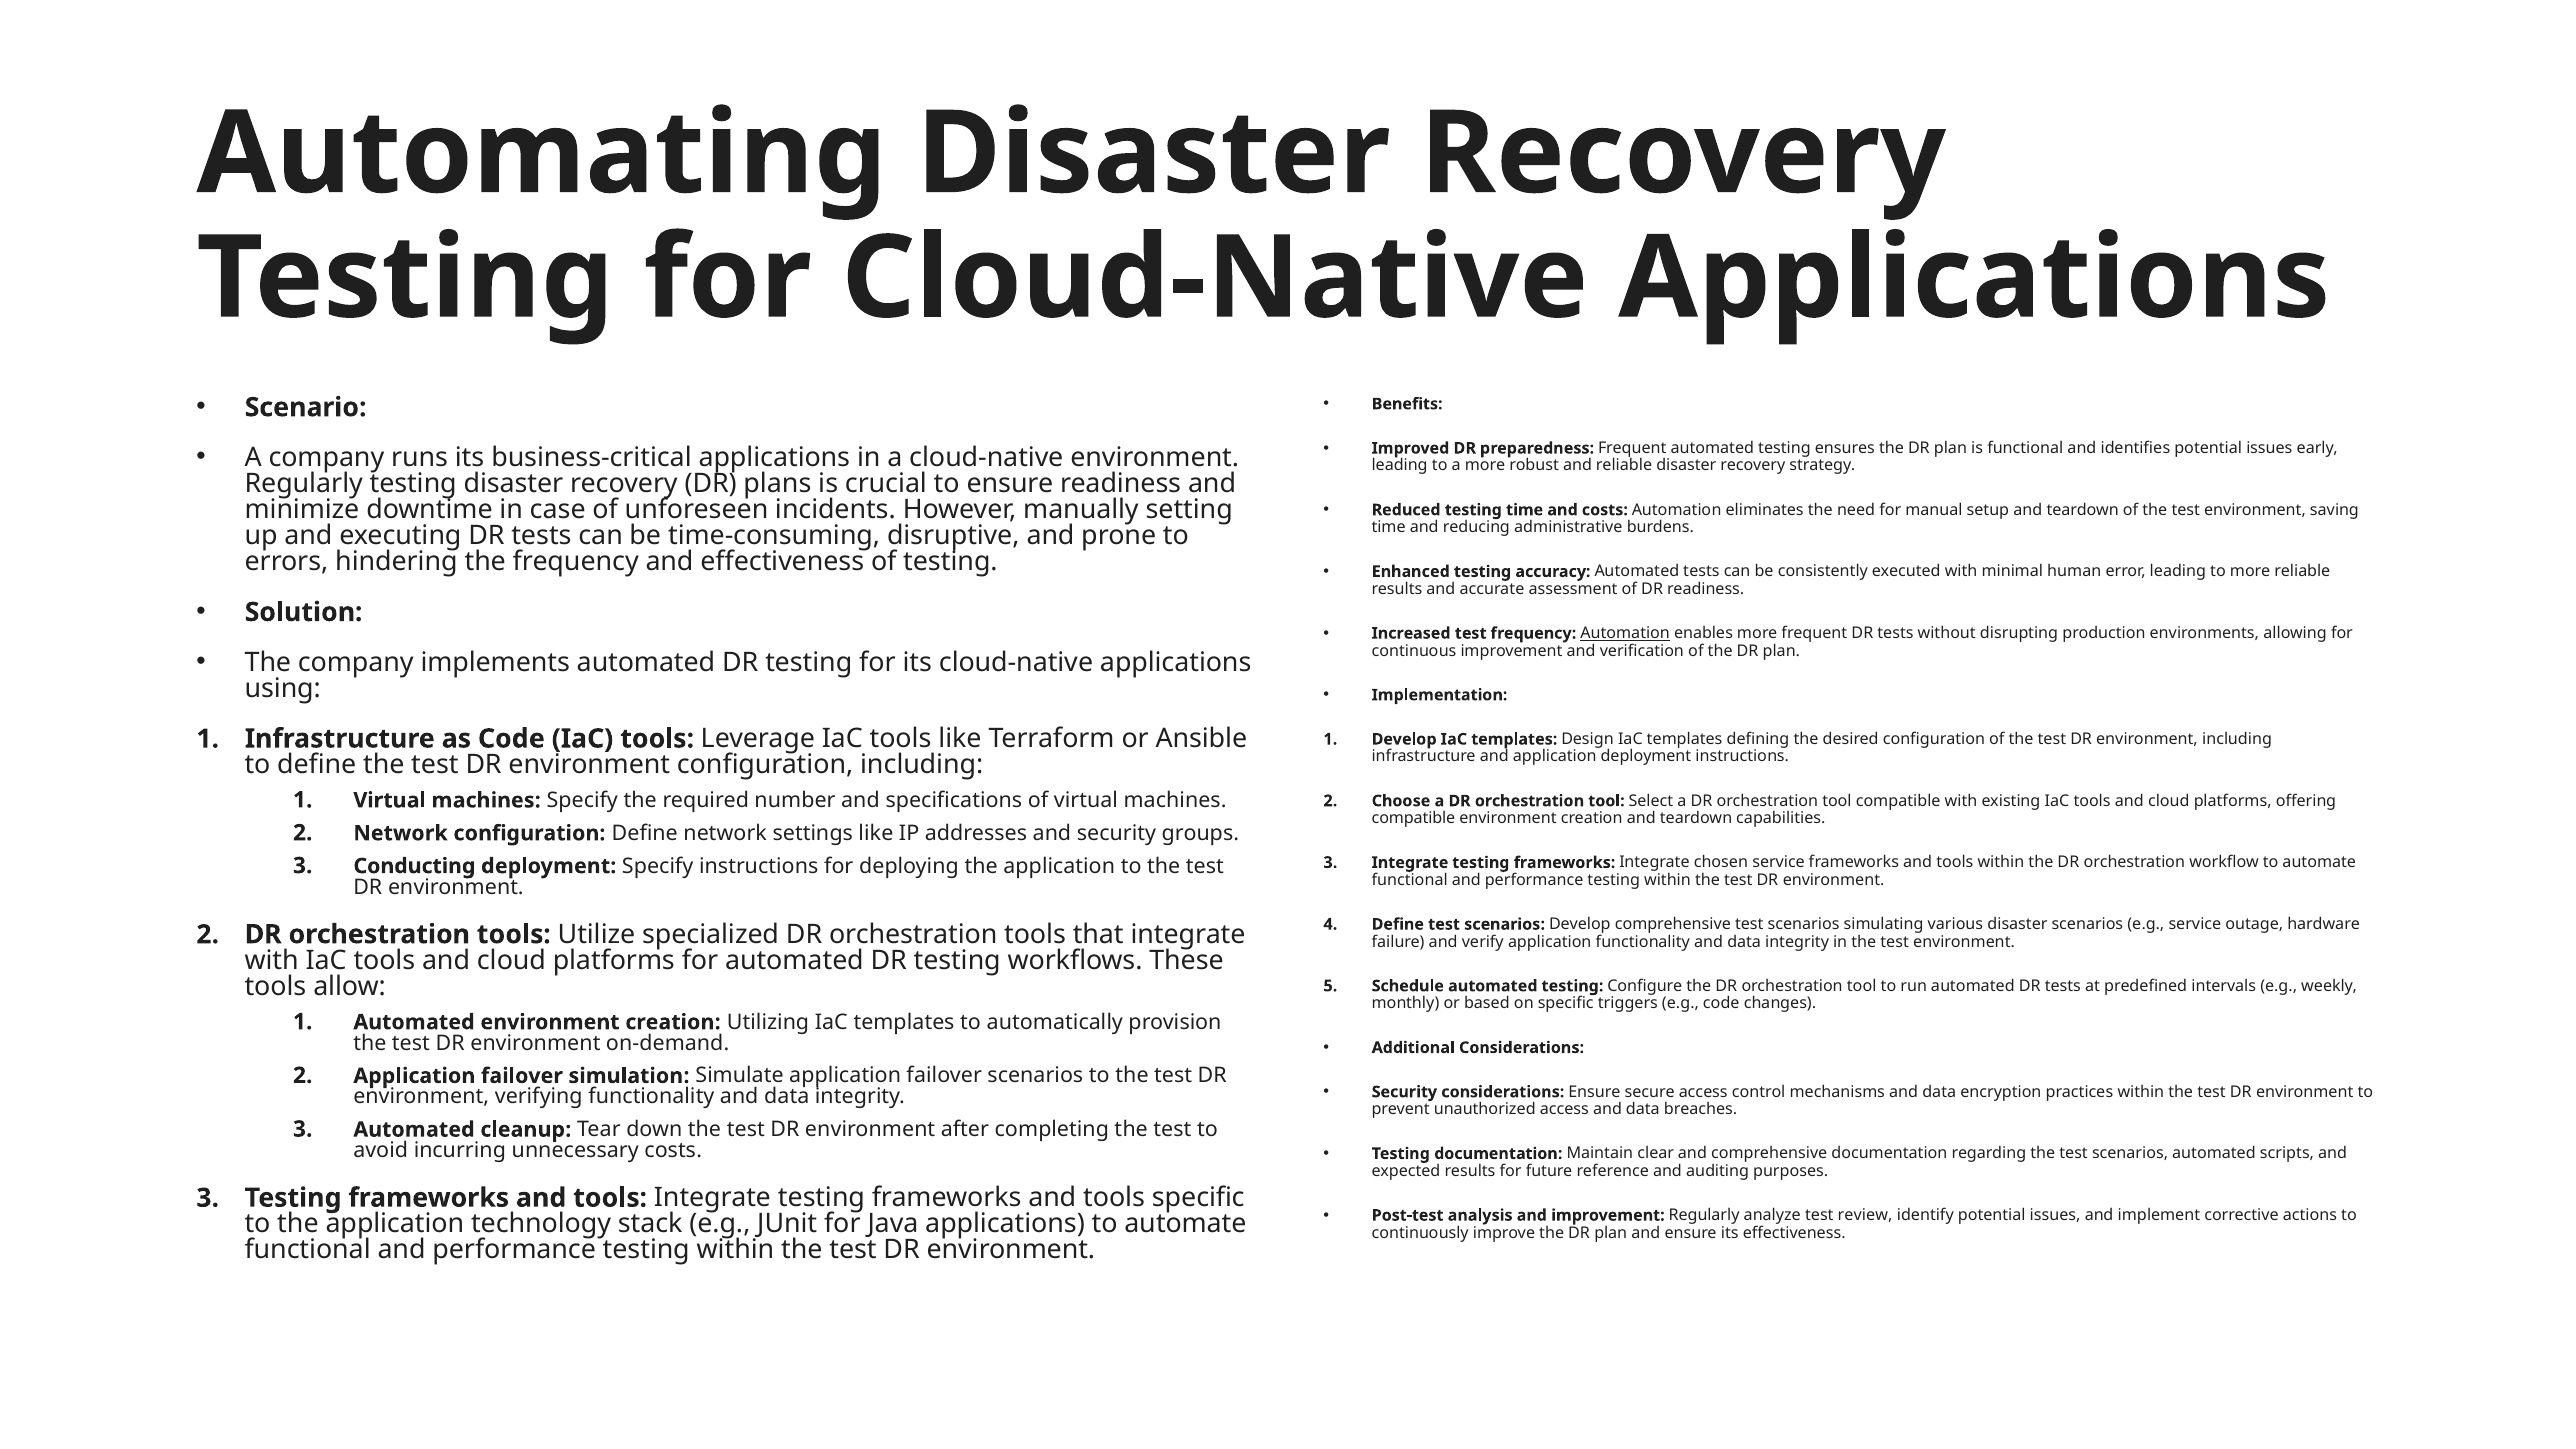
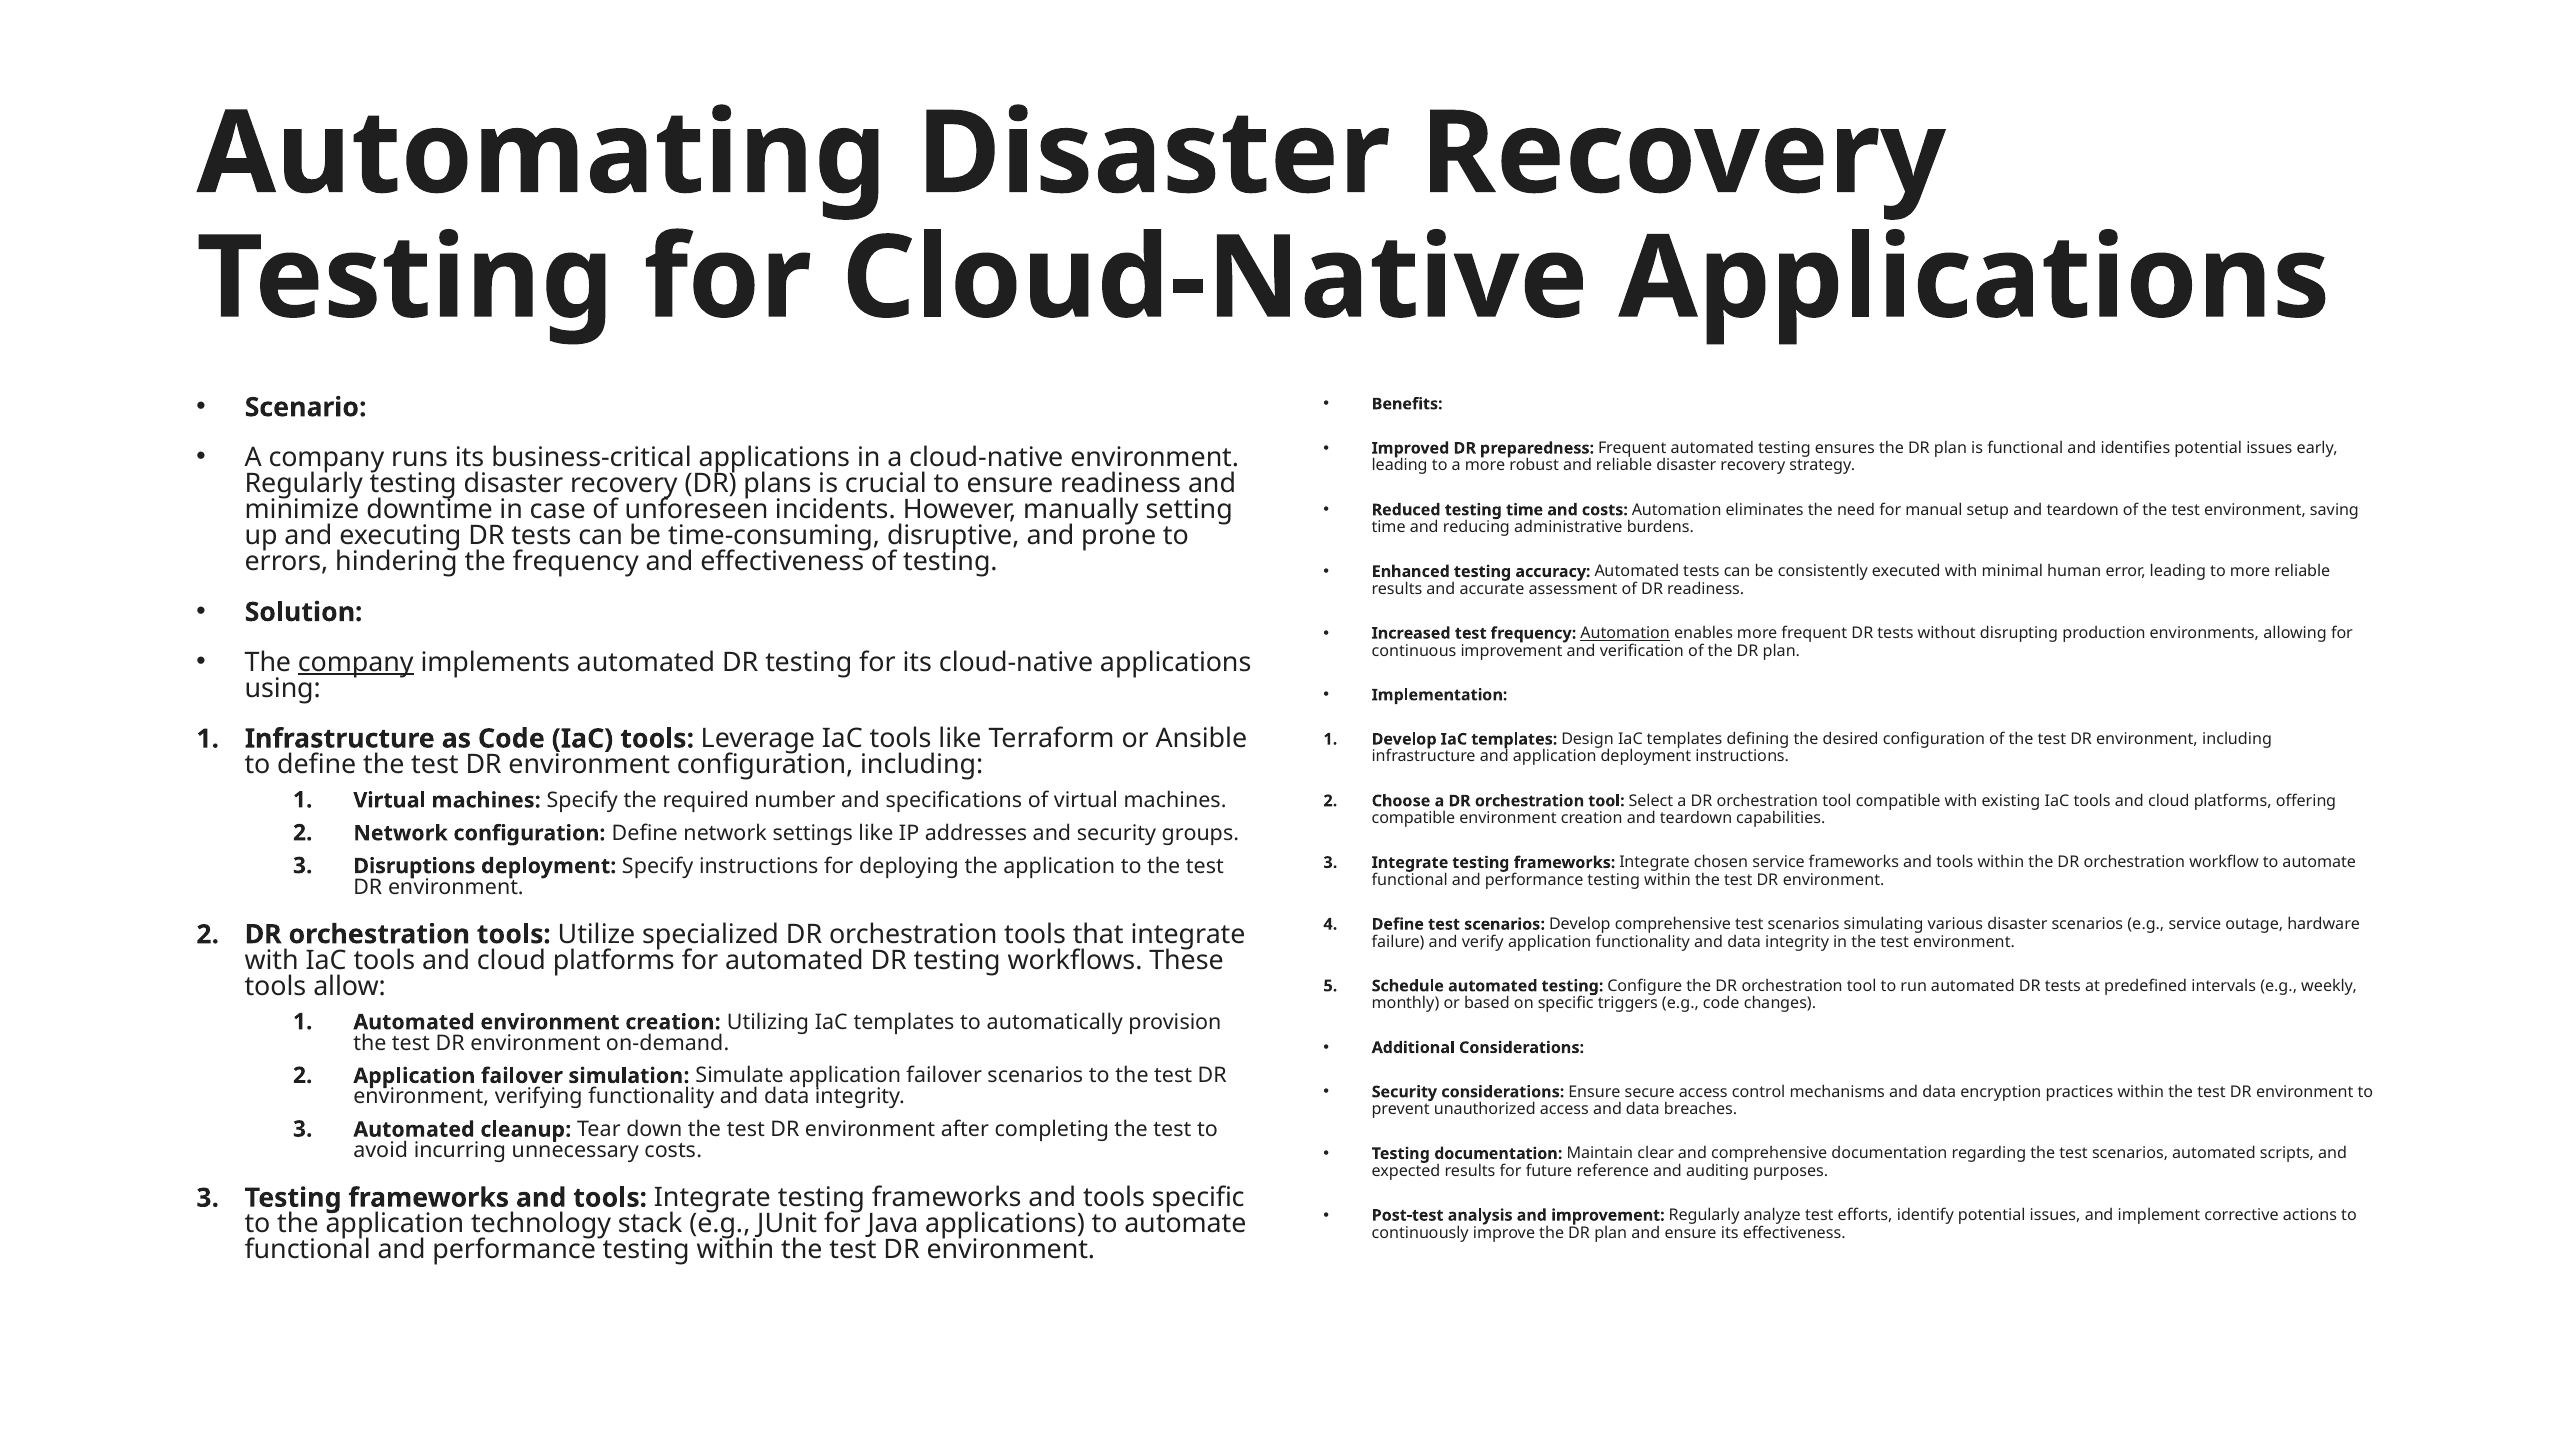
company at (356, 662) underline: none -> present
Conducting: Conducting -> Disruptions
review: review -> efforts
